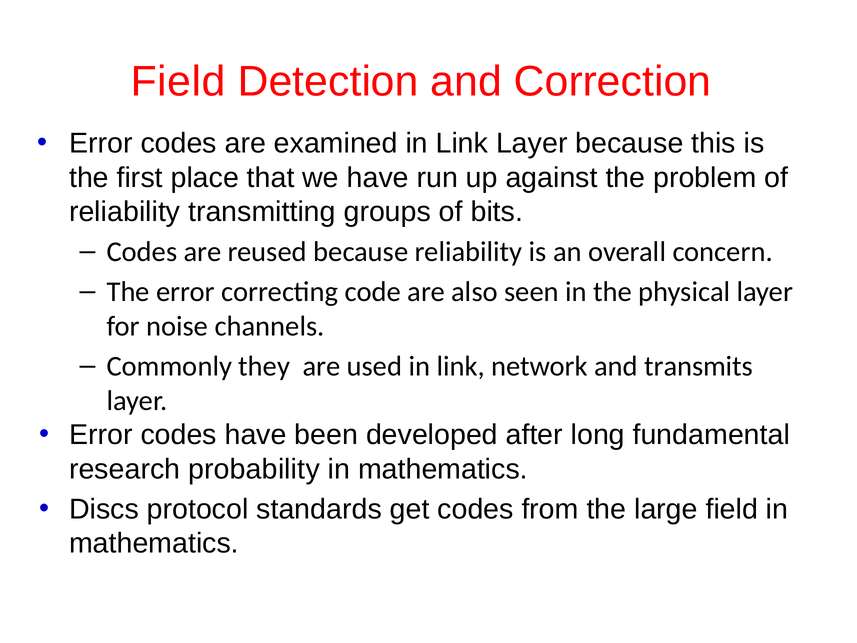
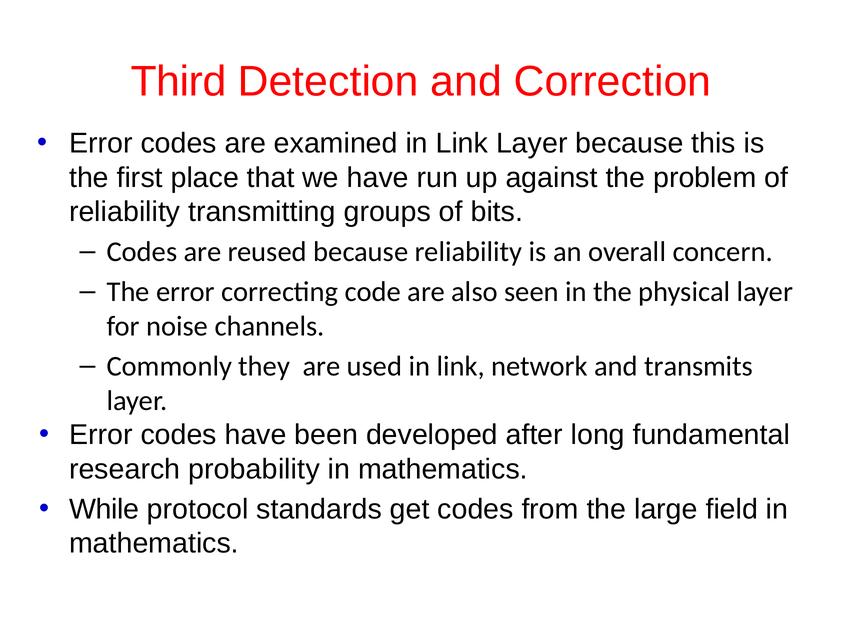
Field at (178, 82): Field -> Third
Discs: Discs -> While
